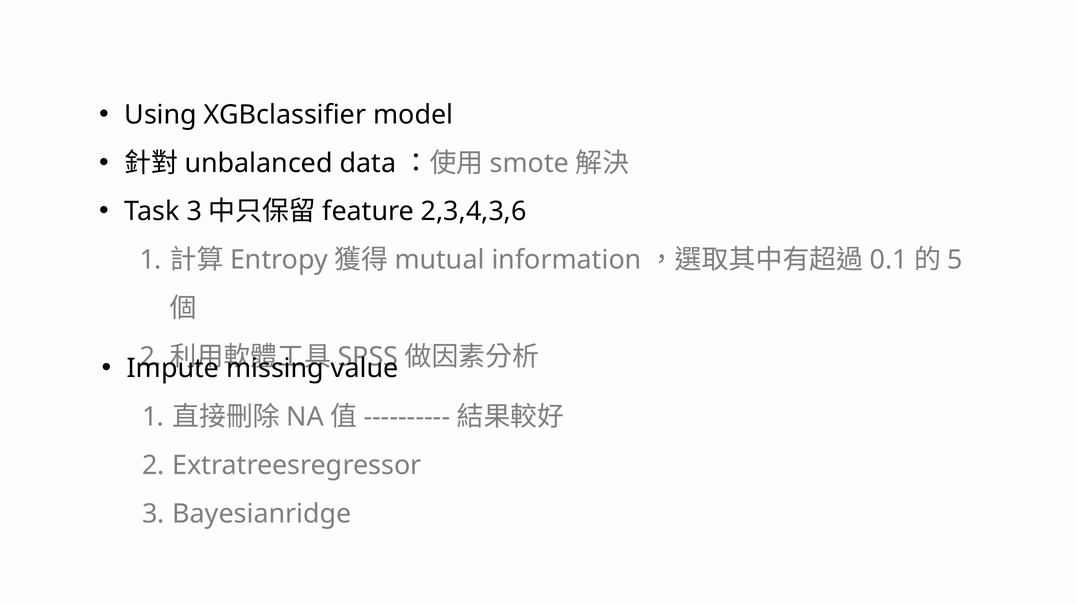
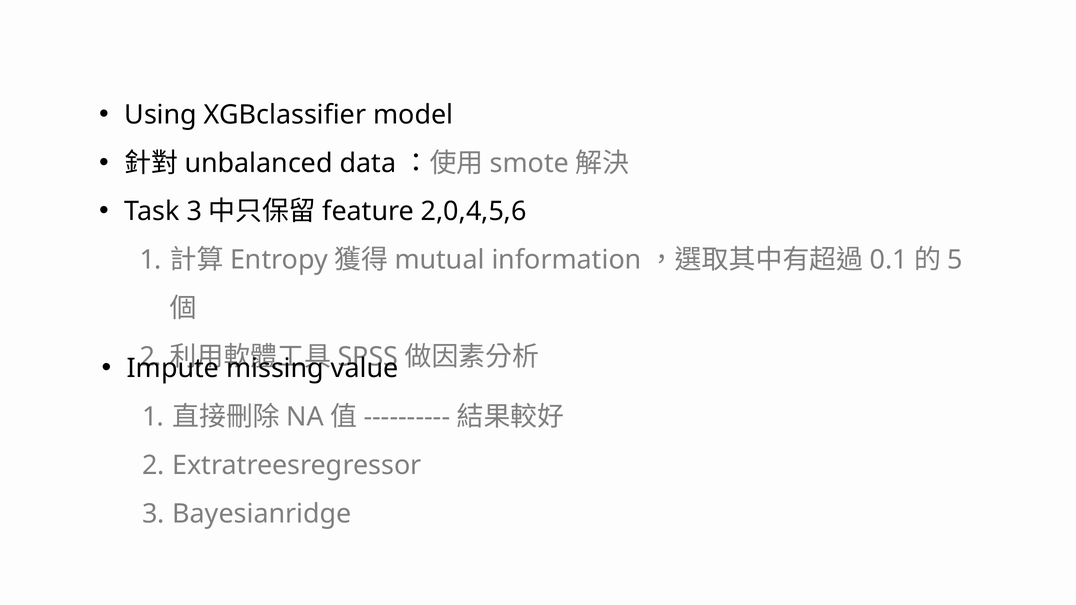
2,3,4,3,6: 2,3,4,3,6 -> 2,0,4,5,6
